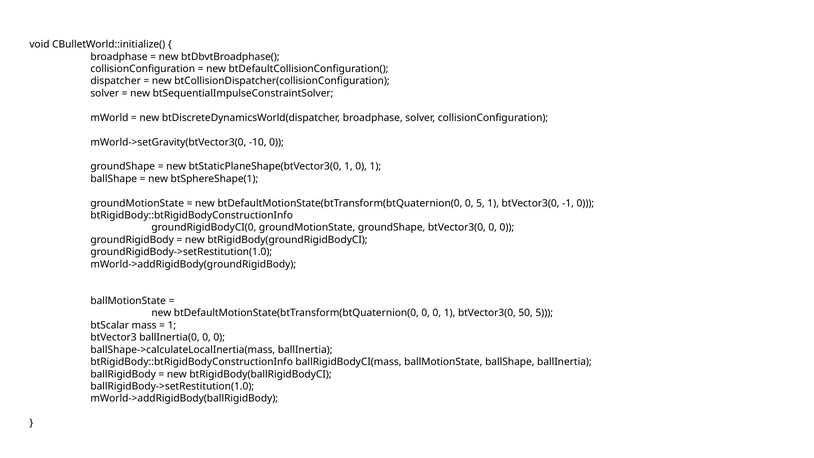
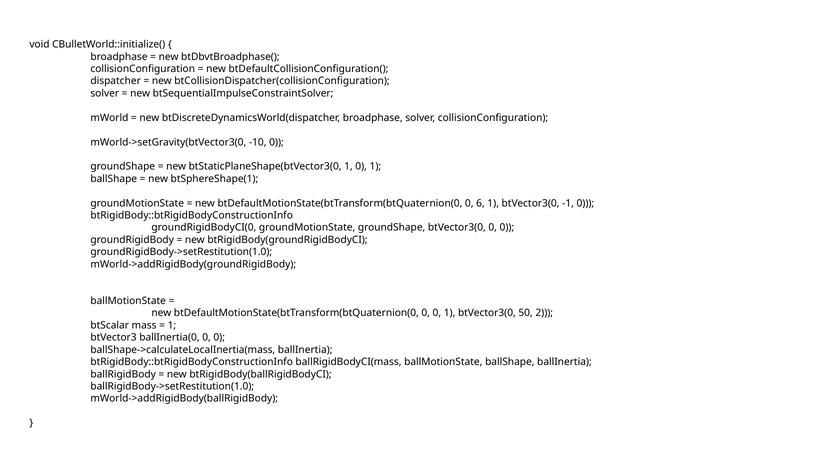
0 5: 5 -> 6
50 5: 5 -> 2
